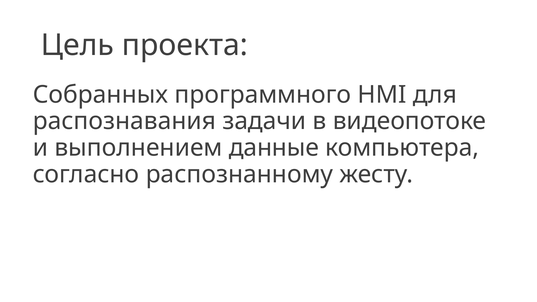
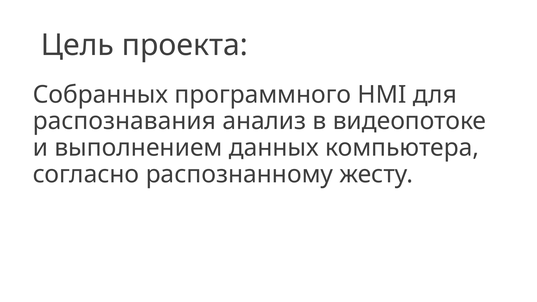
задачи: задачи -> анализ
данные: данные -> данных
